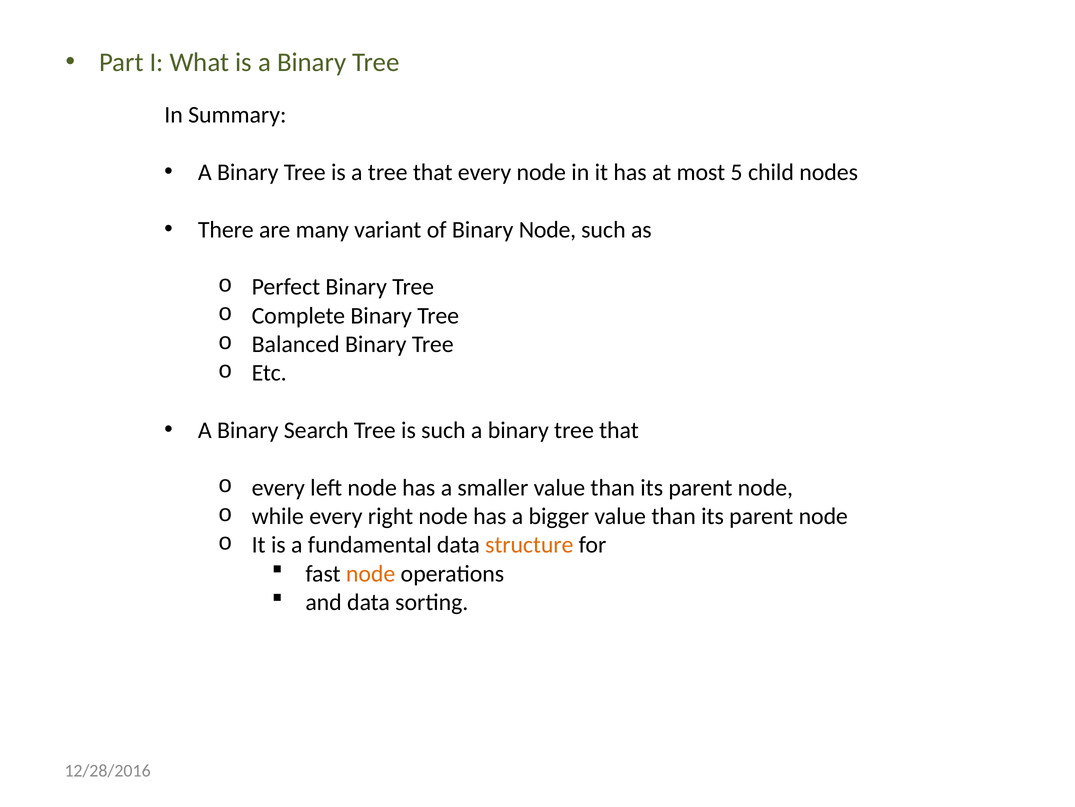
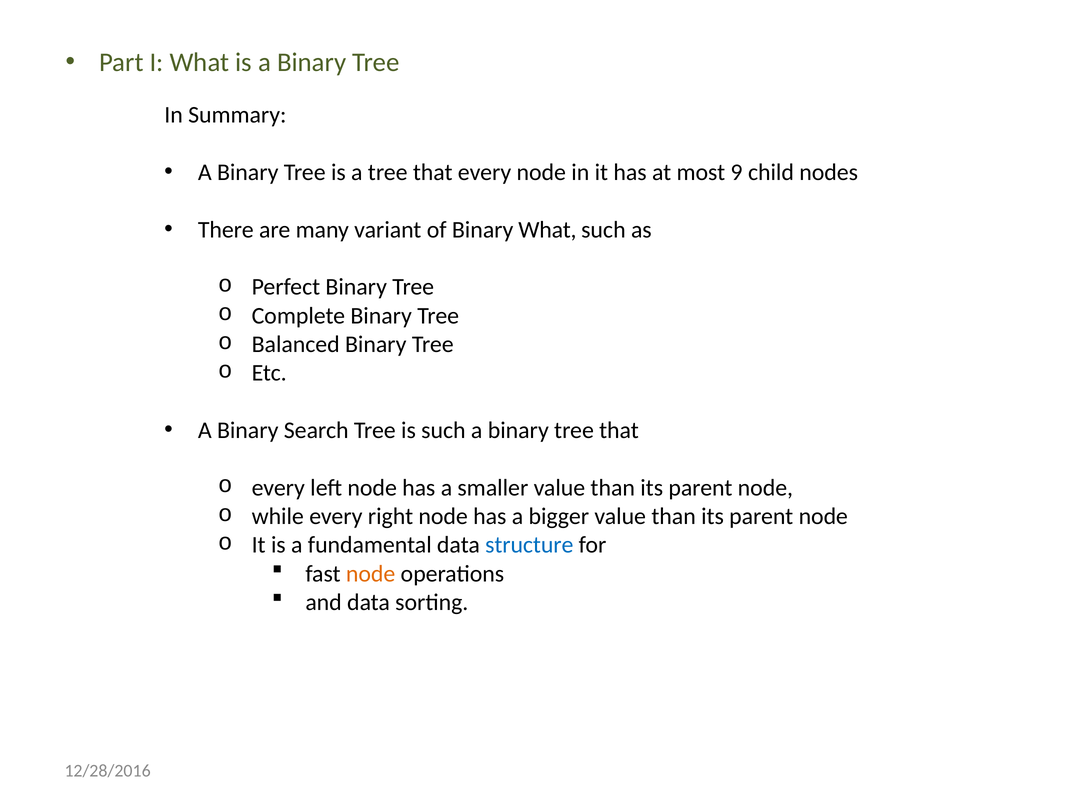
5: 5 -> 9
Binary Node: Node -> What
structure colour: orange -> blue
